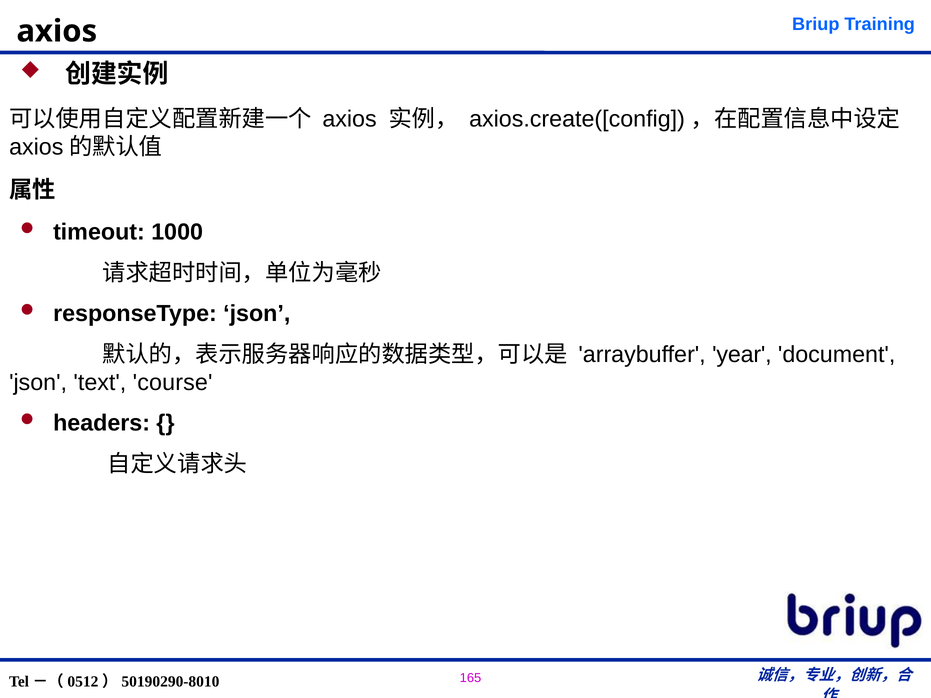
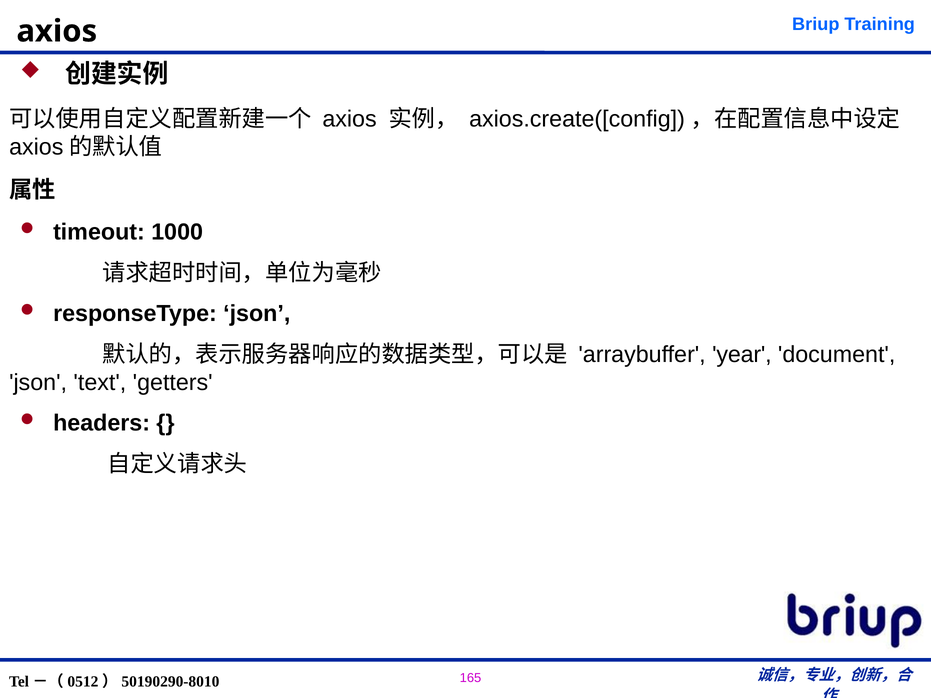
course: course -> getters
